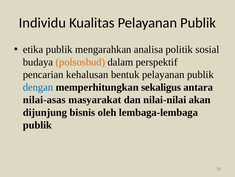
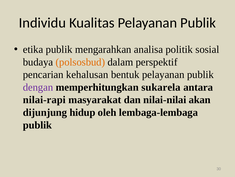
dengan colour: blue -> purple
sekaligus: sekaligus -> sukarela
nilai-asas: nilai-asas -> nilai-rapi
bisnis: bisnis -> hidup
